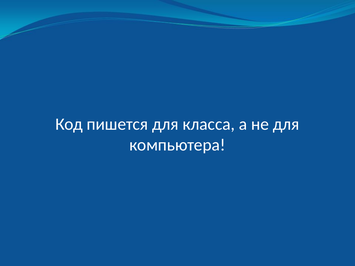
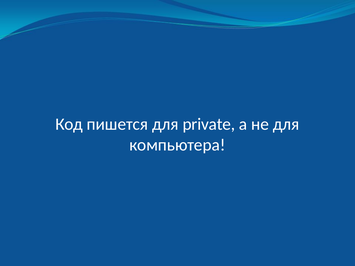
класса: класса -> private
